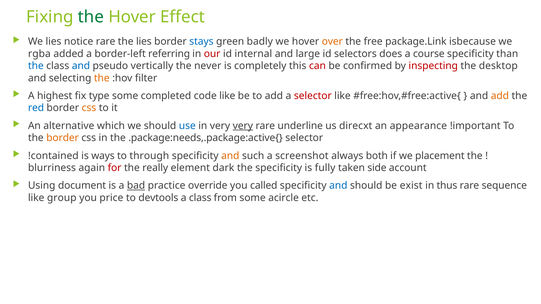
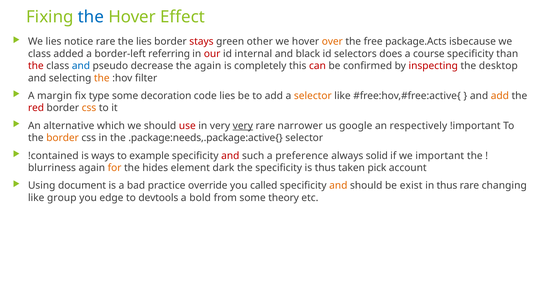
the at (91, 17) colour: green -> blue
stays colour: blue -> red
badly: badly -> other
package.Link: package.Link -> package.Acts
rgba at (39, 54): rgba -> class
large: large -> black
the at (36, 66) colour: blue -> red
vertically: vertically -> decrease
the never: never -> again
highest: highest -> margin
completed: completed -> decoration
code like: like -> lies
selector at (313, 96) colour: red -> orange
red colour: blue -> red
use colour: blue -> red
underline: underline -> narrower
direcxt: direcxt -> google
appearance: appearance -> respectively
through: through -> example
and at (230, 156) colour: orange -> red
screenshot: screenshot -> preference
both: both -> solid
placement: placement -> important
for colour: red -> orange
really: really -> hides
is fully: fully -> thus
side: side -> pick
bad underline: present -> none
and at (338, 186) colour: blue -> orange
sequence: sequence -> changing
price: price -> edge
a class: class -> bold
acircle: acircle -> theory
